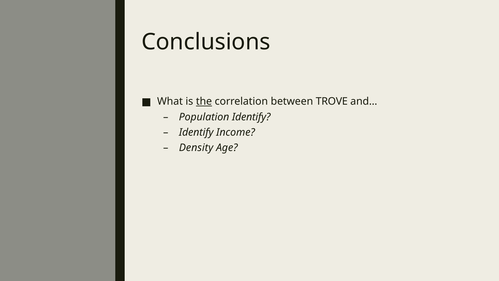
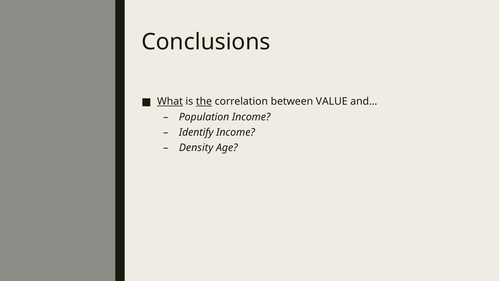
What underline: none -> present
TROVE: TROVE -> VALUE
Population Identify: Identify -> Income
